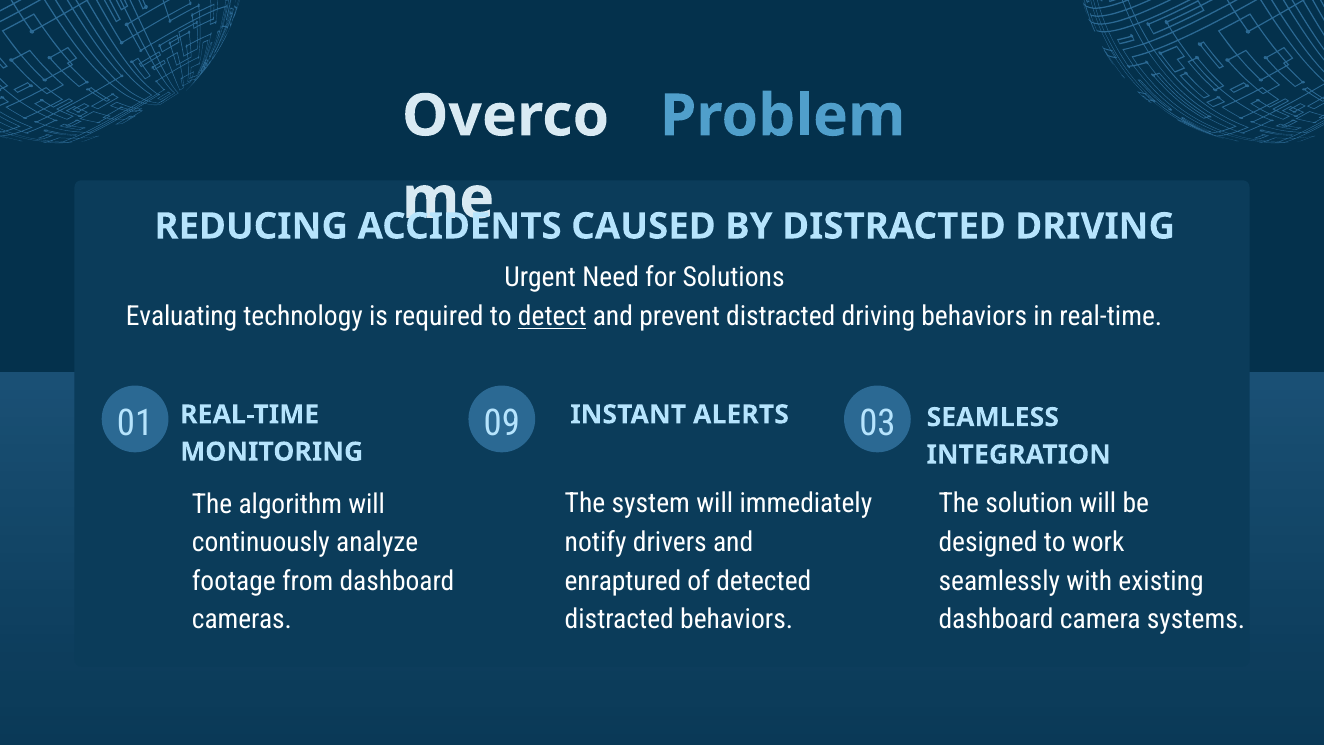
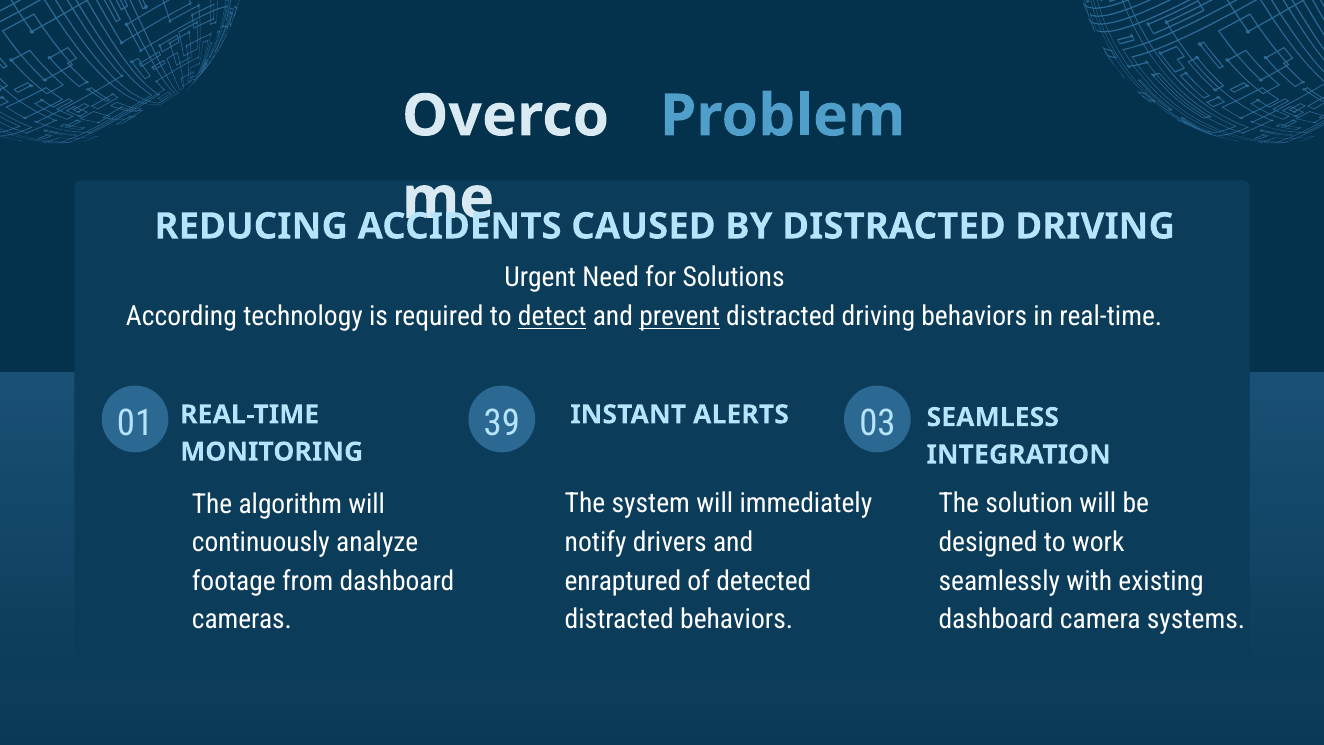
Evaluating: Evaluating -> According
prevent underline: none -> present
09: 09 -> 39
